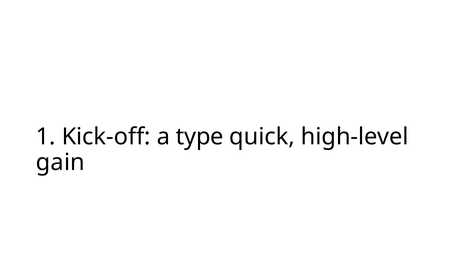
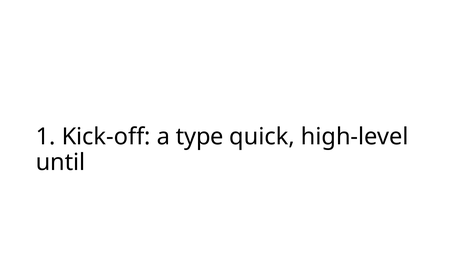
gain: gain -> until
